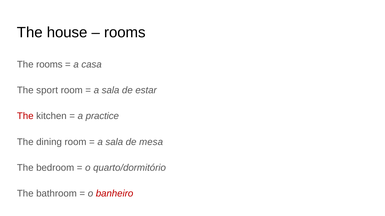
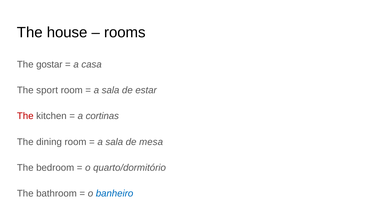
The rooms: rooms -> gostar
practice: practice -> cortinas
banheiro colour: red -> blue
